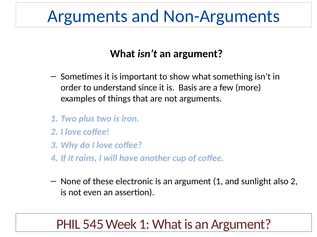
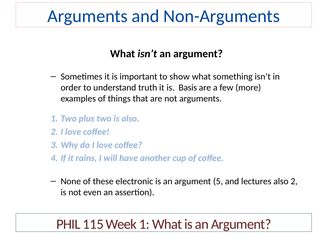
since: since -> truth
is iron: iron -> also
argument 1: 1 -> 5
sunlight: sunlight -> lectures
545: 545 -> 115
